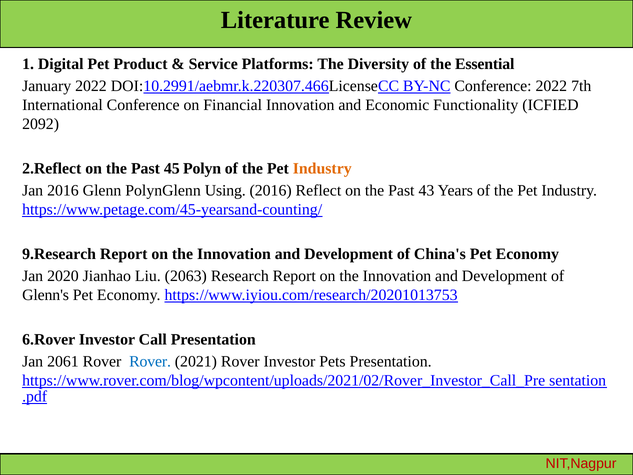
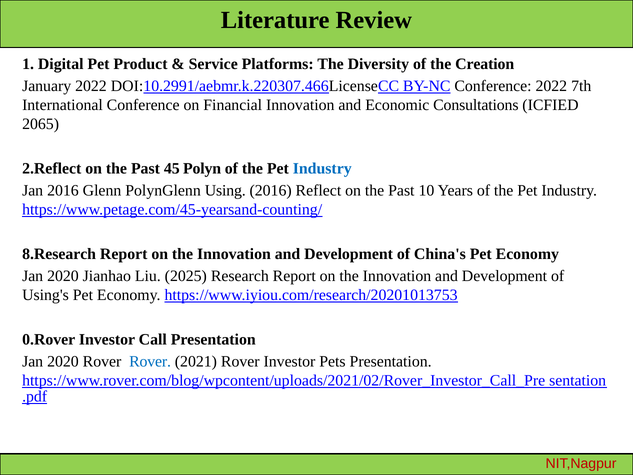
Essential: Essential -> Creation
Functionality: Functionality -> Consultations
2092: 2092 -> 2065
Industry at (322, 168) colour: orange -> blue
43: 43 -> 10
9.Research: 9.Research -> 8.Research
2063: 2063 -> 2025
Glenn's: Glenn's -> Using's
6.Rover: 6.Rover -> 0.Rover
2061 at (63, 361): 2061 -> 2020
